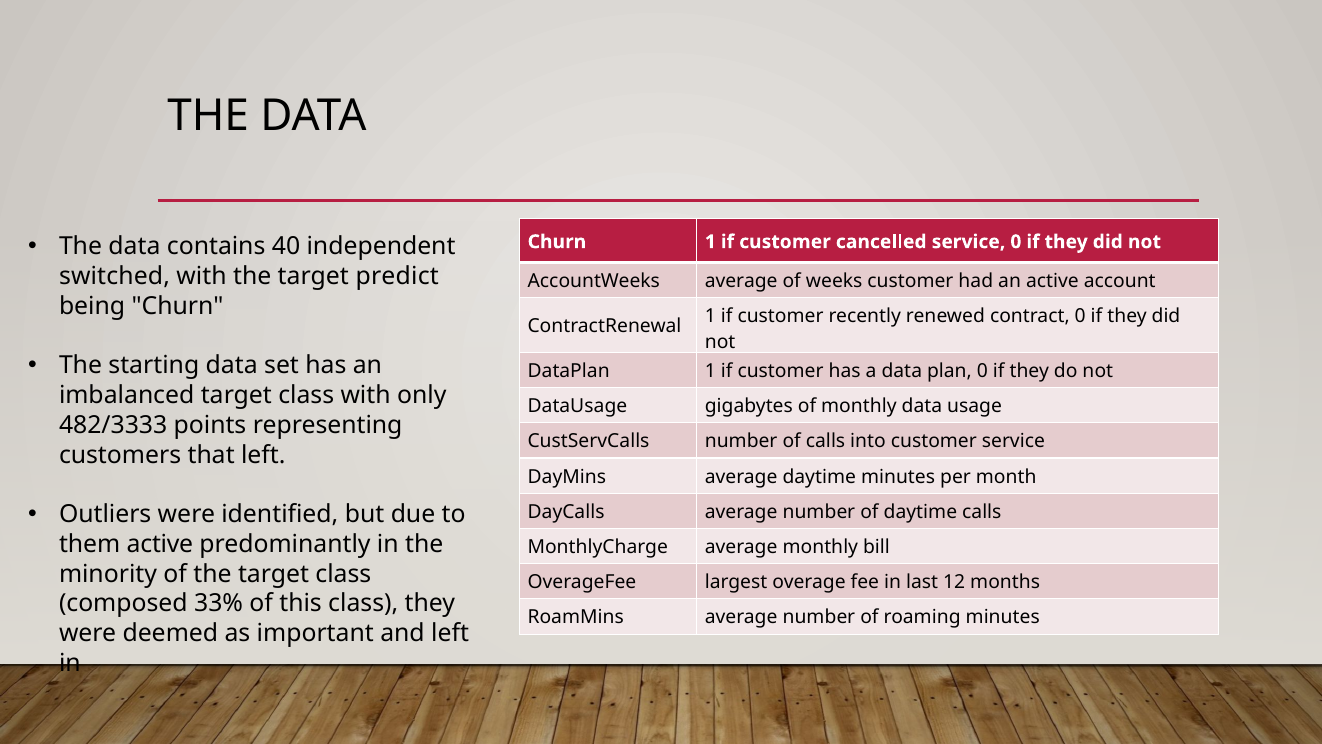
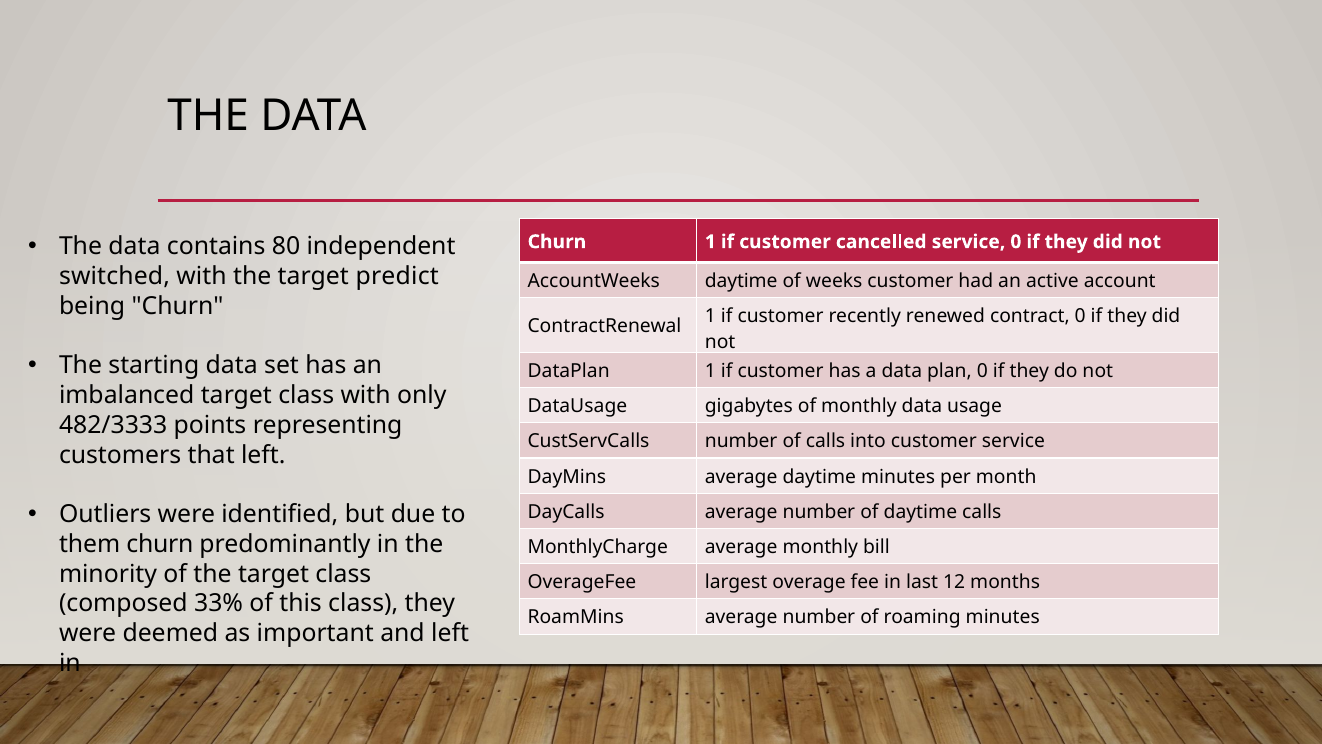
40: 40 -> 80
AccountWeeks average: average -> daytime
them active: active -> churn
